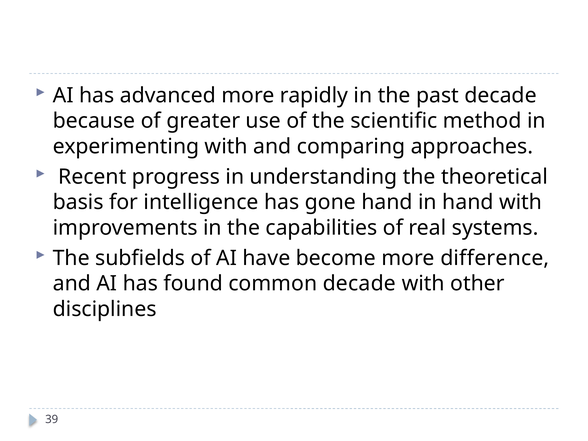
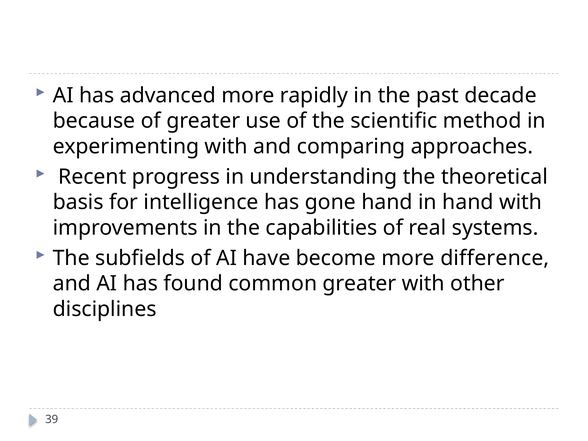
common decade: decade -> greater
